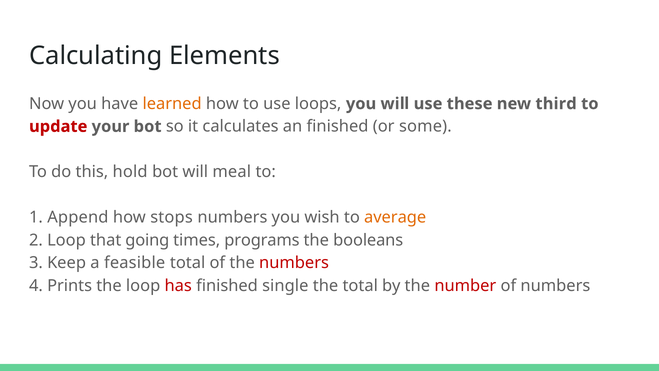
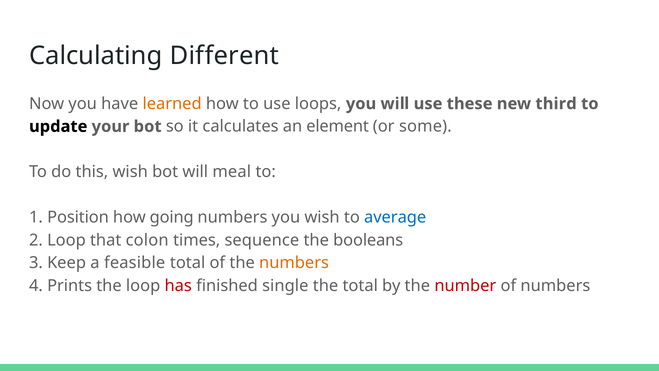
Elements: Elements -> Different
update colour: red -> black
an finished: finished -> element
this hold: hold -> wish
Append: Append -> Position
stops: stops -> going
average colour: orange -> blue
going: going -> colon
programs: programs -> sequence
numbers at (294, 263) colour: red -> orange
